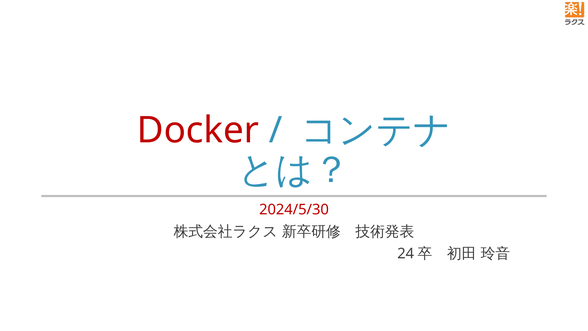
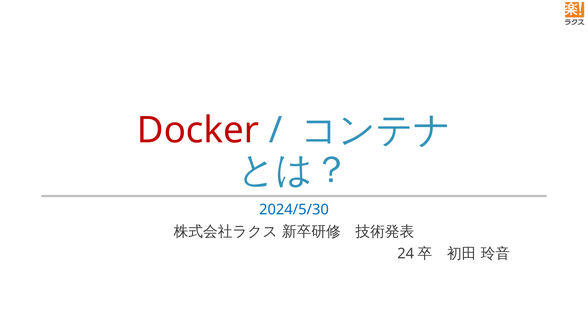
2024/5/30 colour: red -> blue
